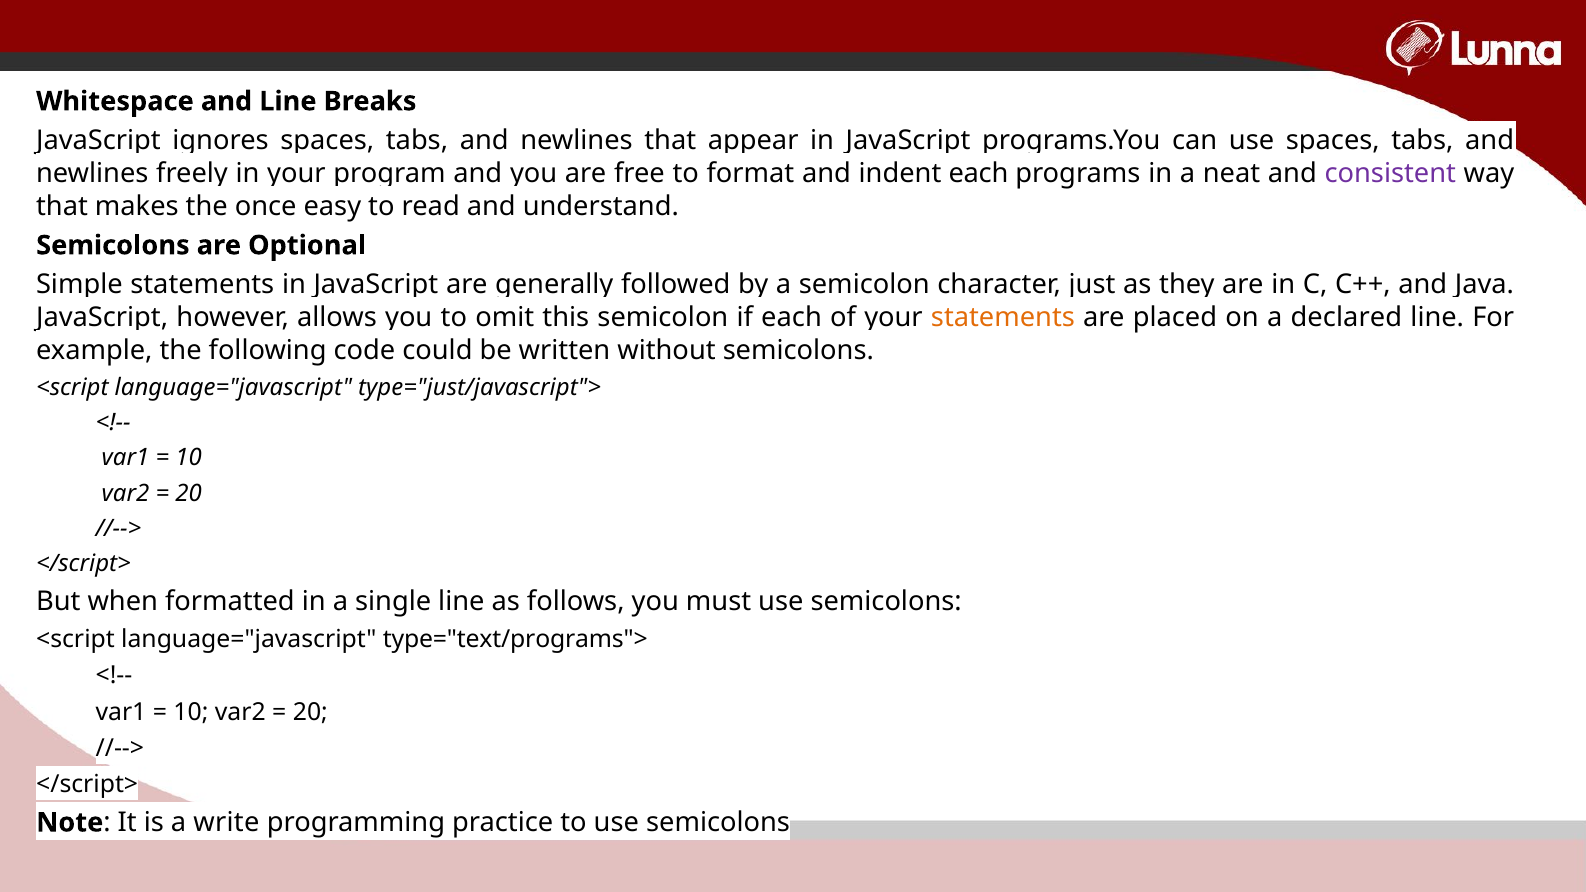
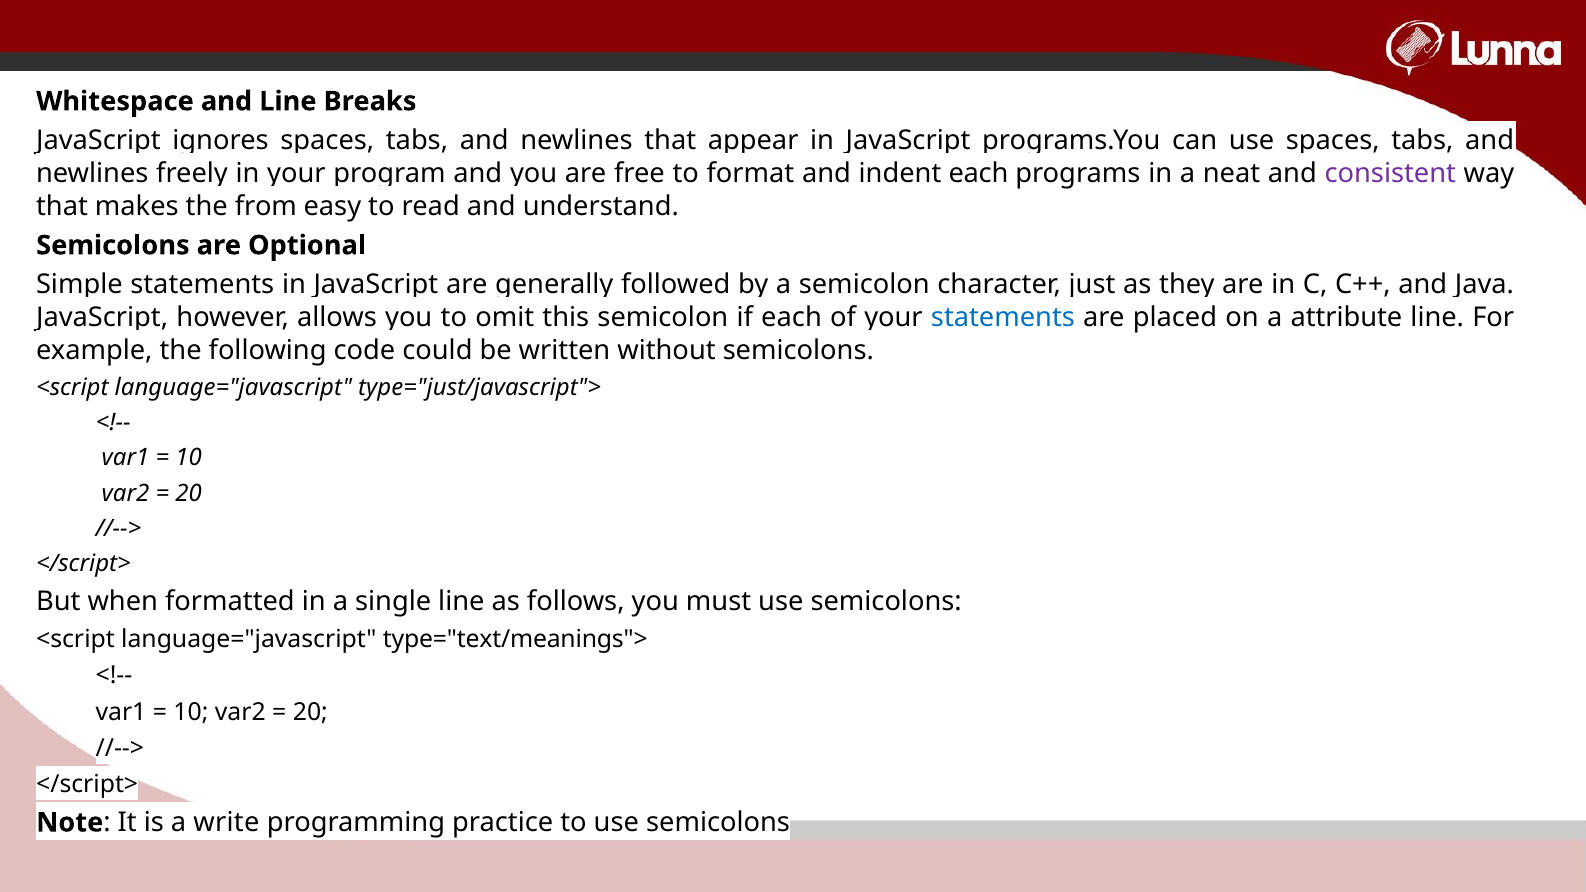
once: once -> from
statements at (1003, 317) colour: orange -> blue
declared: declared -> attribute
type="text/programs">: type="text/programs"> -> type="text/meanings">
